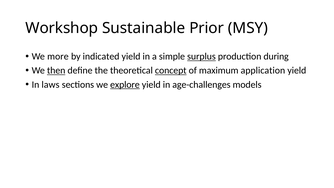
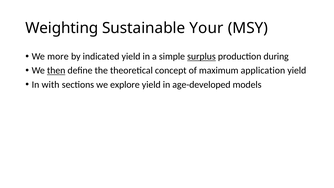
Workshop: Workshop -> Weighting
Prior: Prior -> Your
concept underline: present -> none
laws: laws -> with
explore underline: present -> none
age-challenges: age-challenges -> age-developed
